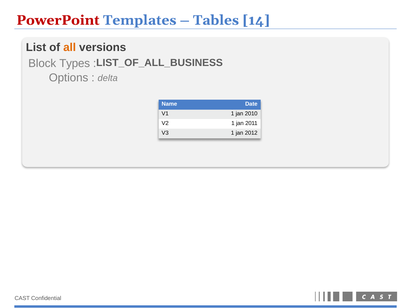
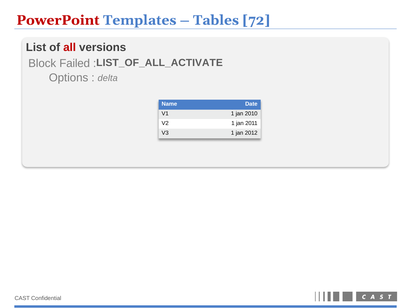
14: 14 -> 72
all colour: orange -> red
LIST_OF_ALL_BUSINESS: LIST_OF_ALL_BUSINESS -> LIST_OF_ALL_ACTIVATE
Types: Types -> Failed
